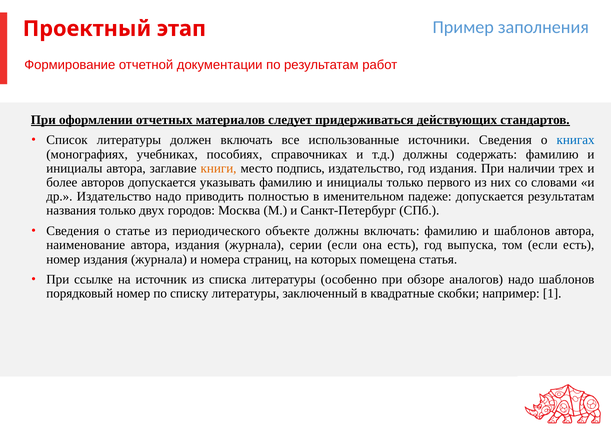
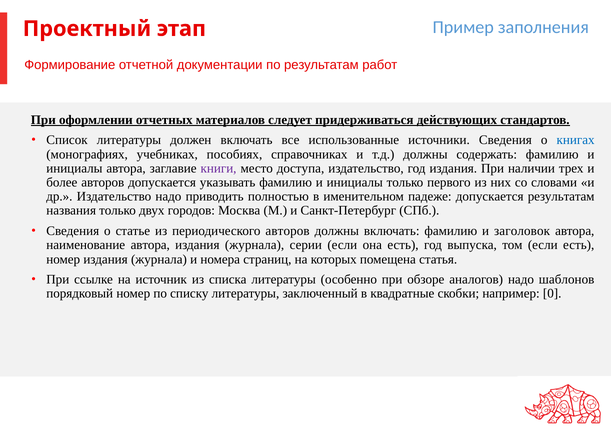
книги colour: orange -> purple
подпись: подпись -> доступа
периодического объекте: объекте -> авторов
и шаблонов: шаблонов -> заголовок
1: 1 -> 0
